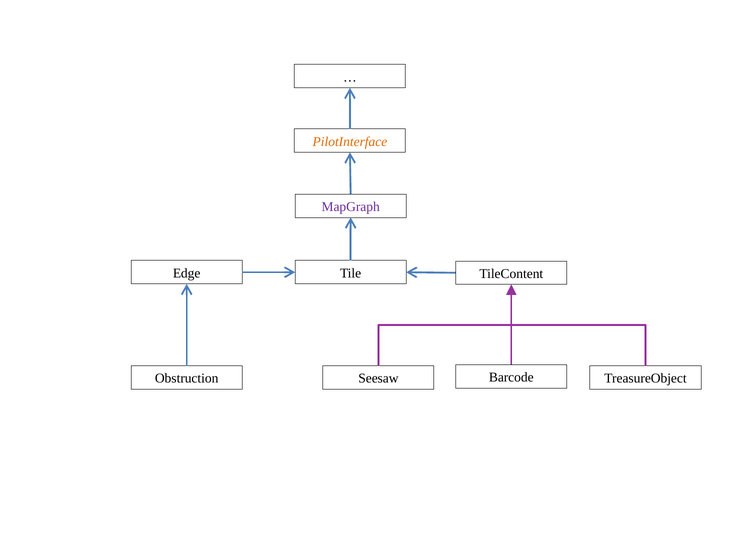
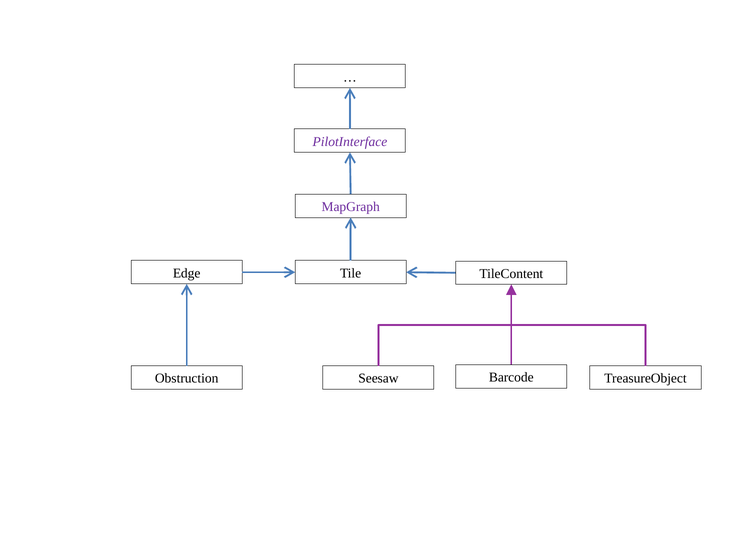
PilotInterface colour: orange -> purple
